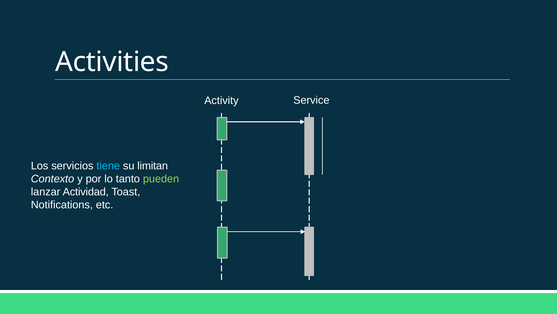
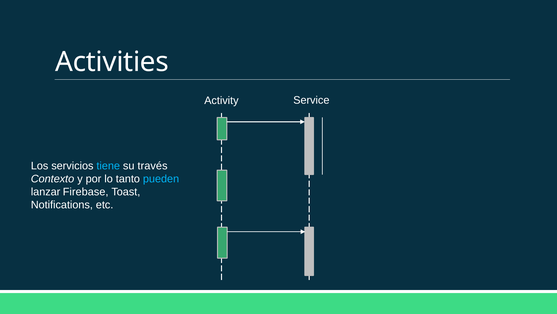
limitan: limitan -> través
pueden colour: light green -> light blue
Actividad: Actividad -> Firebase
